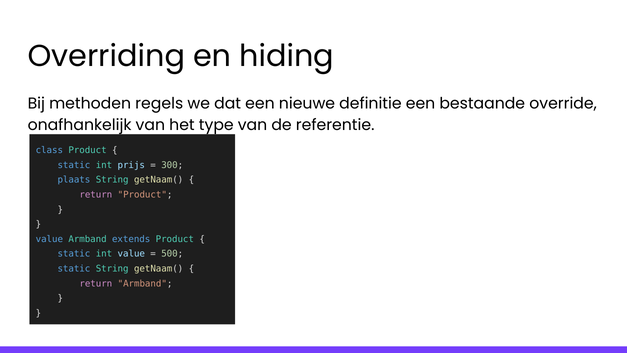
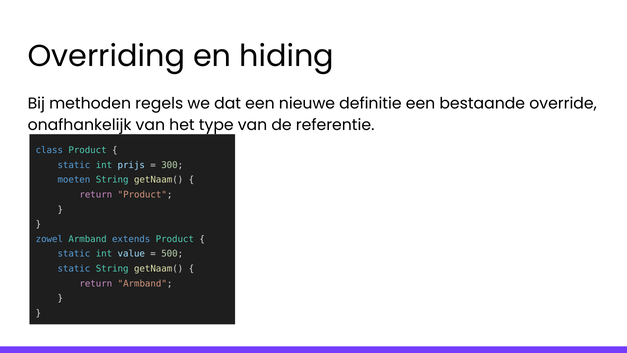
plaats: plaats -> moeten
value at (49, 239): value -> zowel
